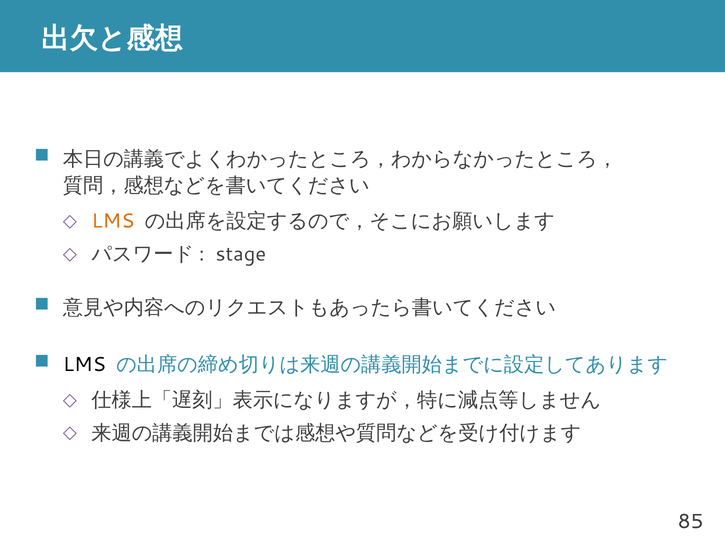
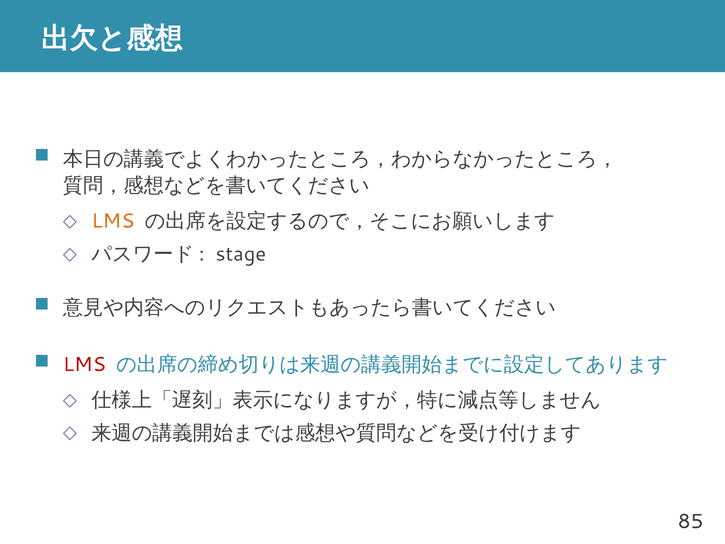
LMS at (84, 364) colour: black -> red
